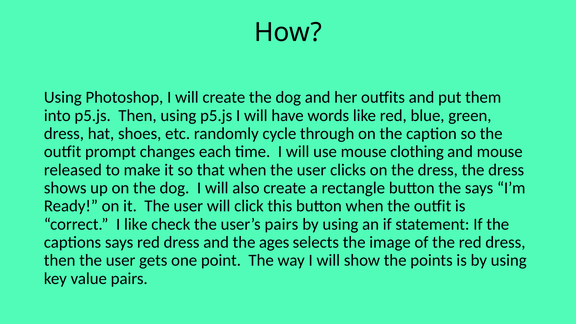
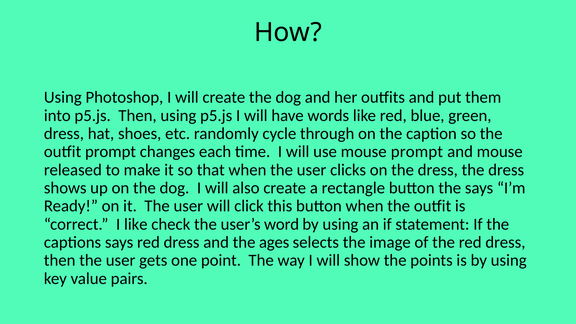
mouse clothing: clothing -> prompt
user’s pairs: pairs -> word
